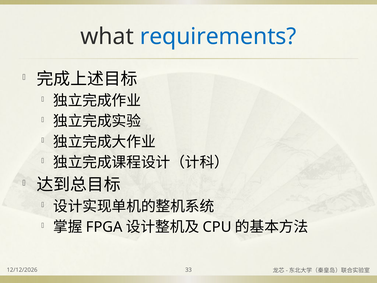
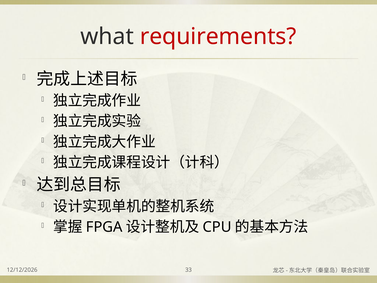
requirements colour: blue -> red
